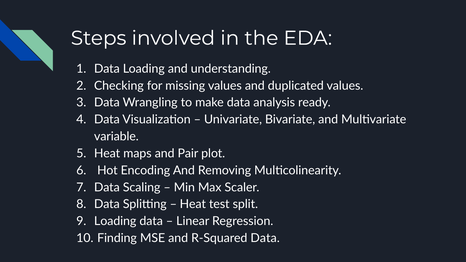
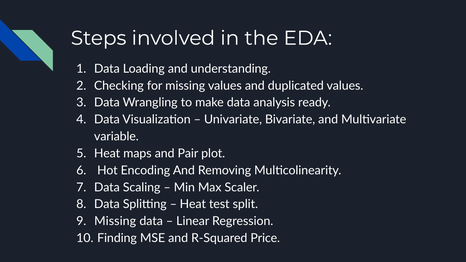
Loading at (115, 221): Loading -> Missing
R-Squared Data: Data -> Price
